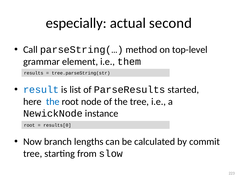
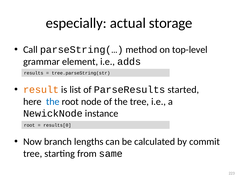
second: second -> storage
them: them -> adds
result colour: blue -> orange
slow: slow -> same
